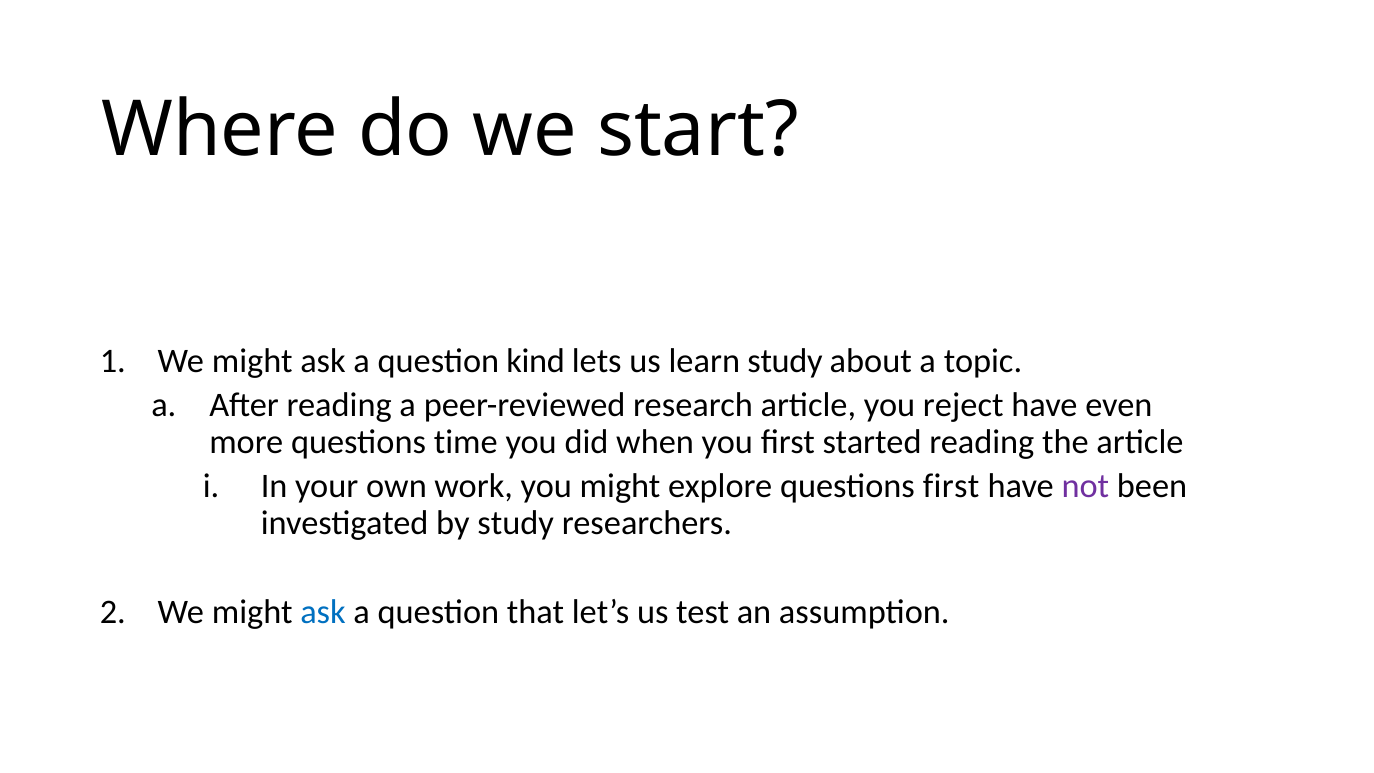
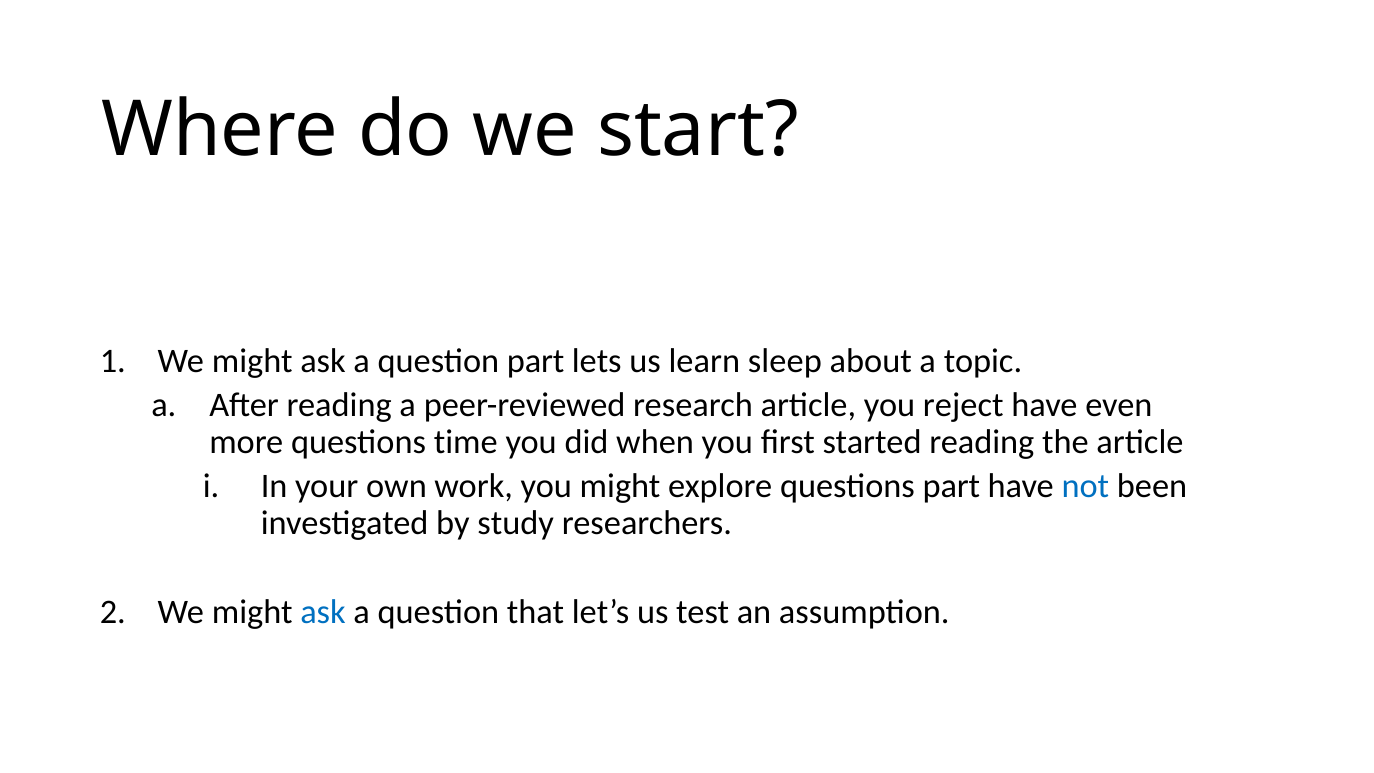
question kind: kind -> part
learn study: study -> sleep
questions first: first -> part
not colour: purple -> blue
